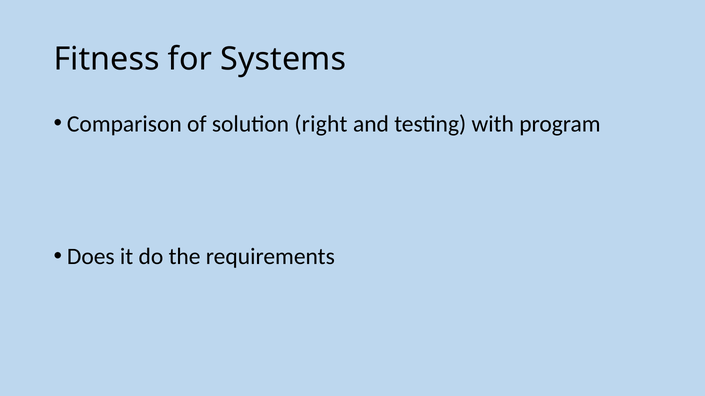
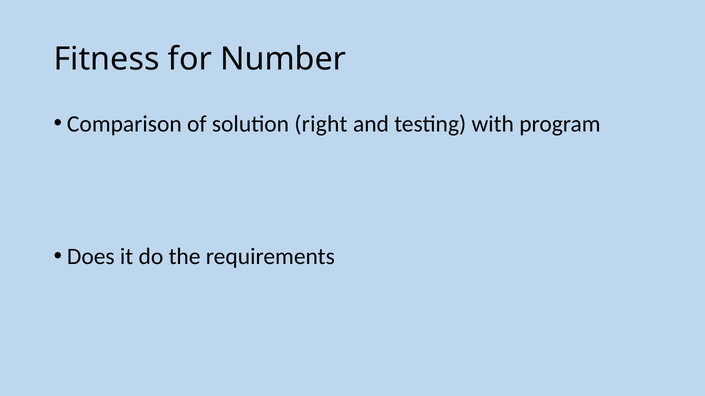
Systems: Systems -> Number
